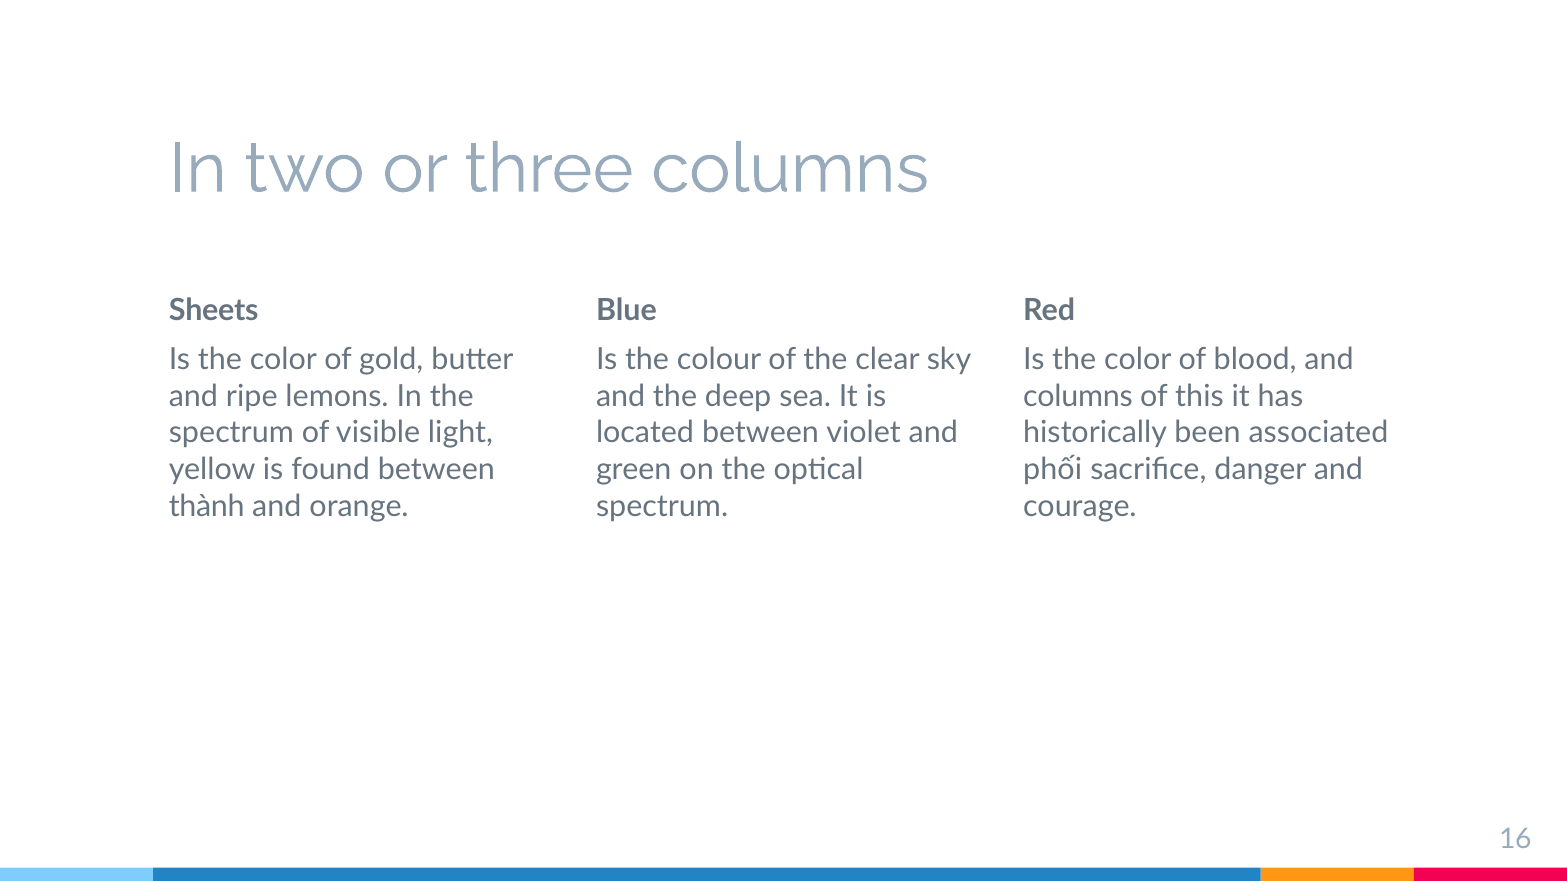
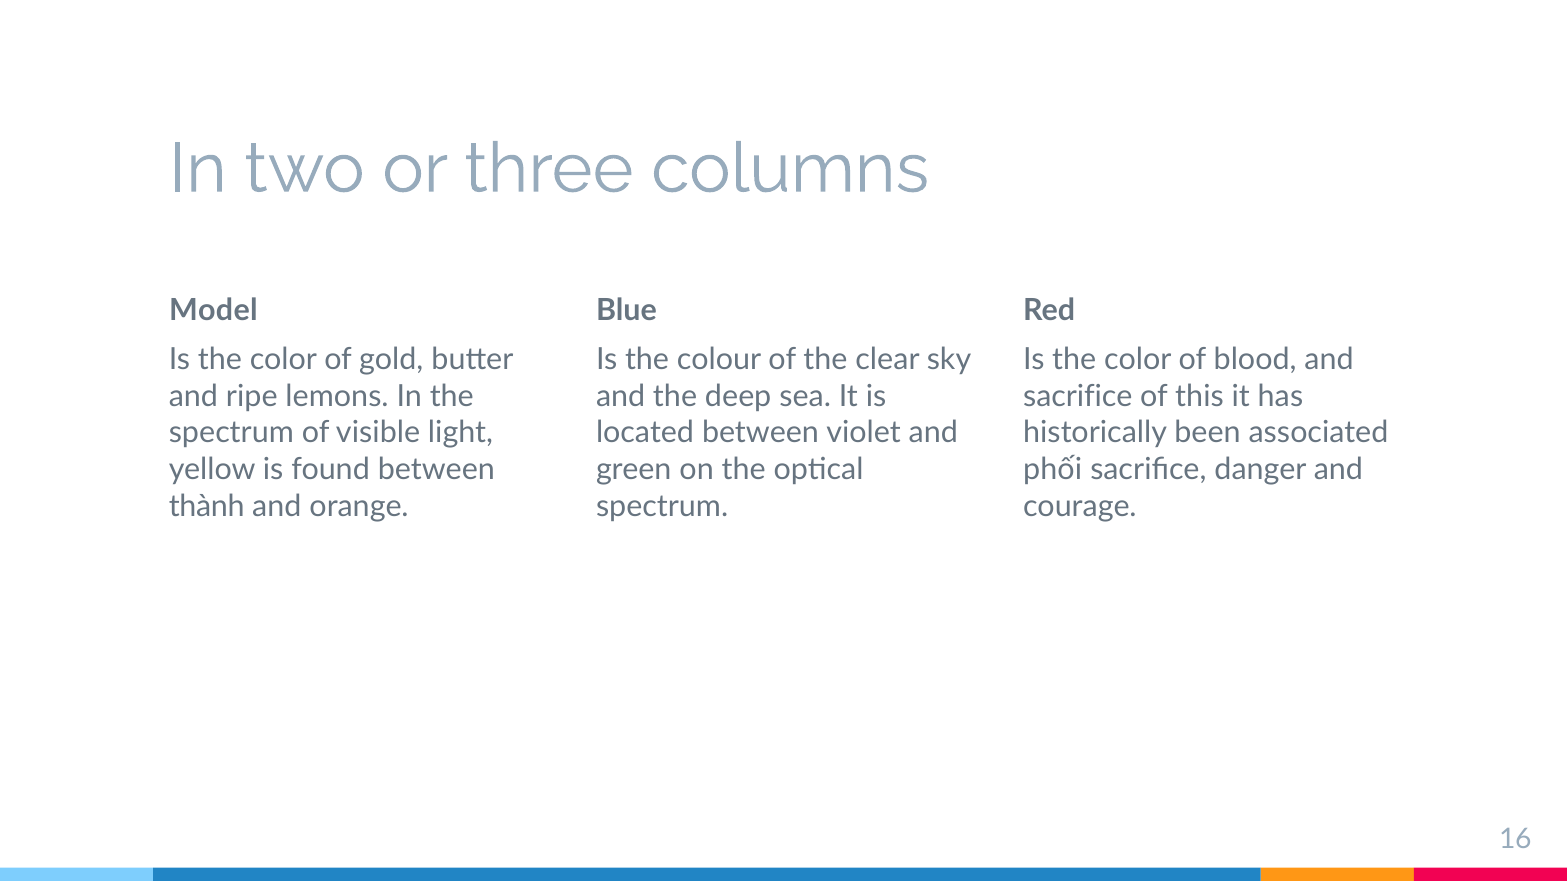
Sheets: Sheets -> Model
columns at (1078, 397): columns -> sacrifice
